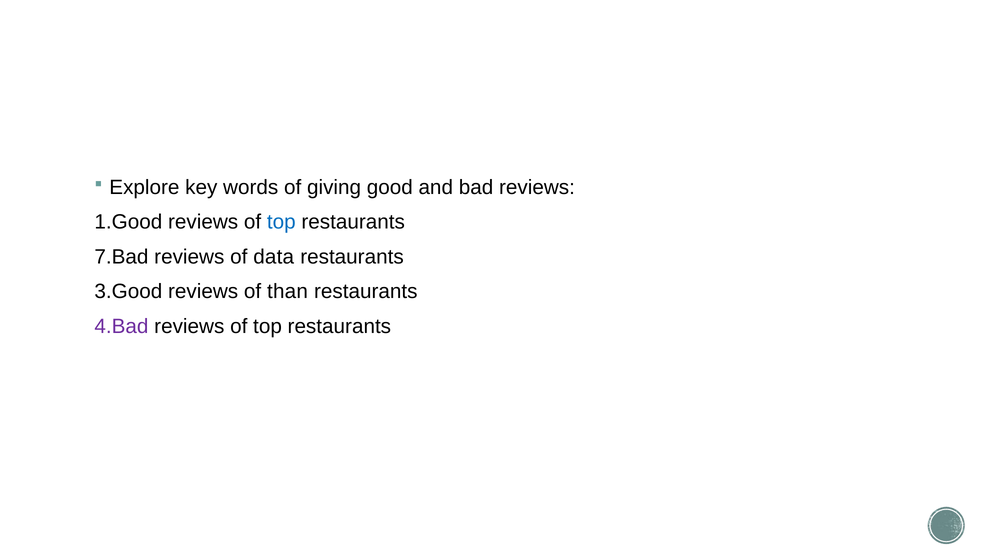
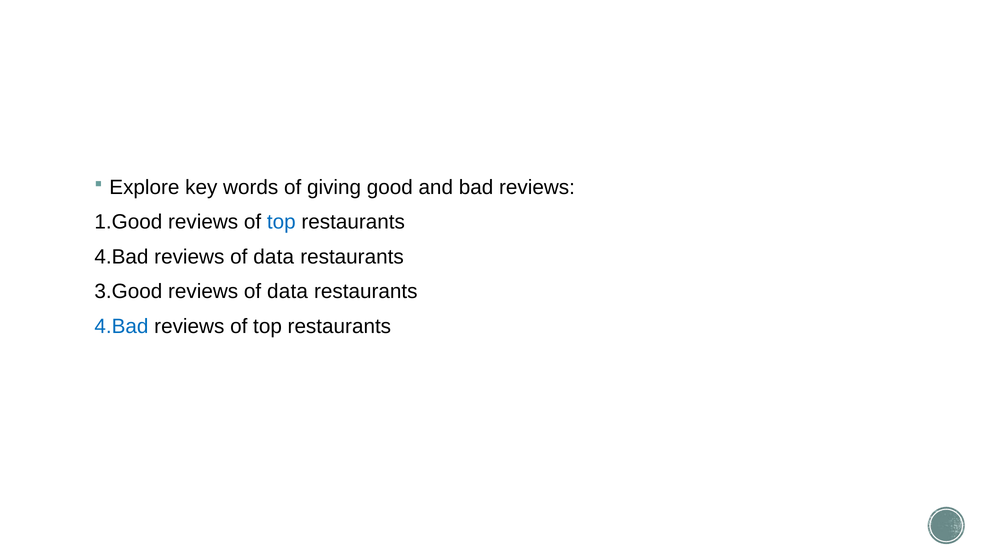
7.Bad at (121, 257): 7.Bad -> 4.Bad
3.Good reviews of than: than -> data
4.Bad at (121, 326) colour: purple -> blue
